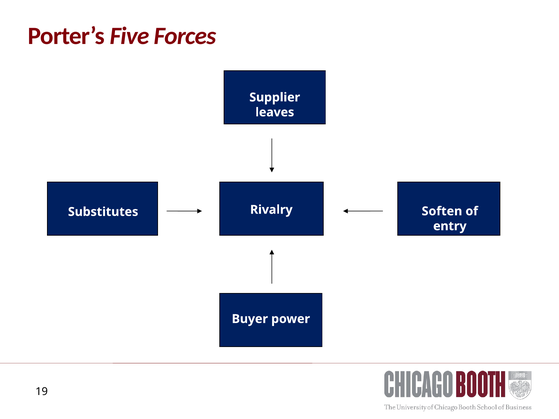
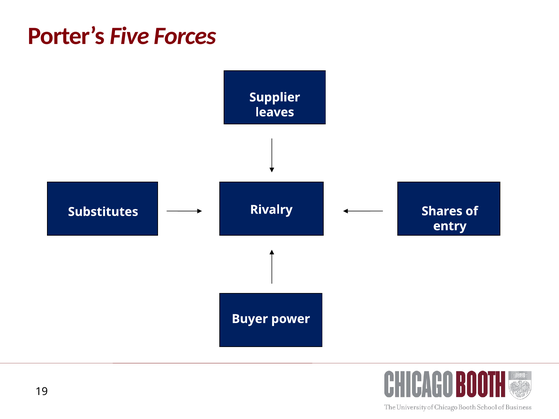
Soften: Soften -> Shares
